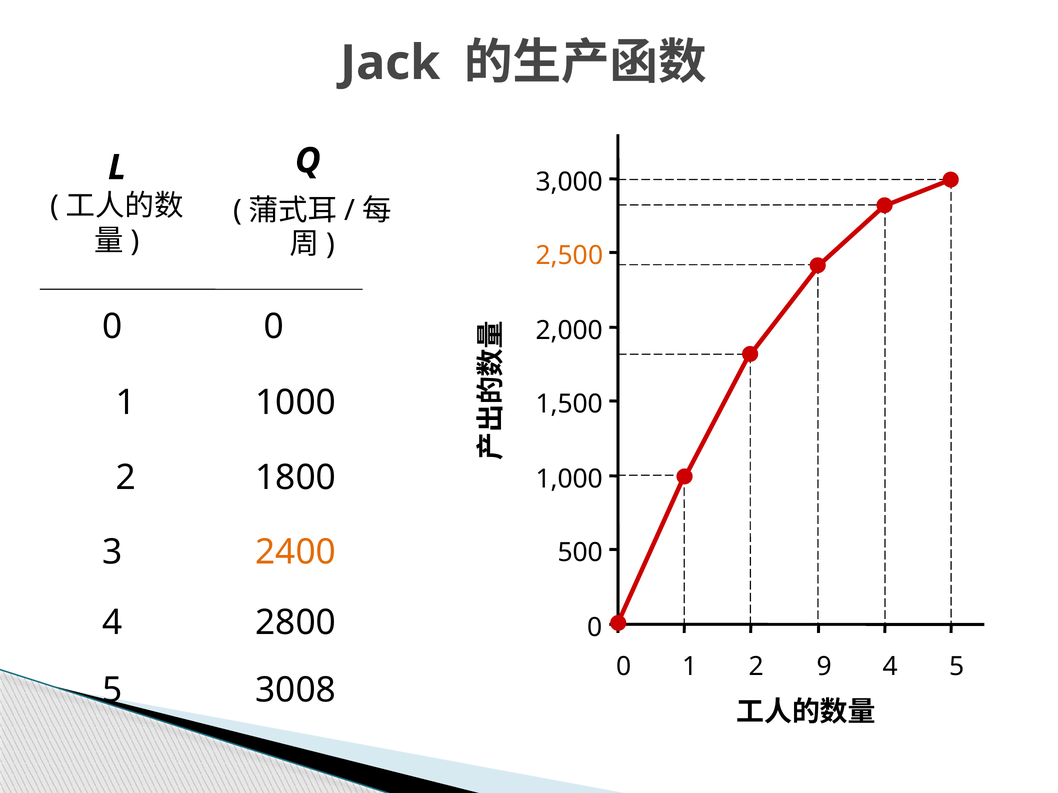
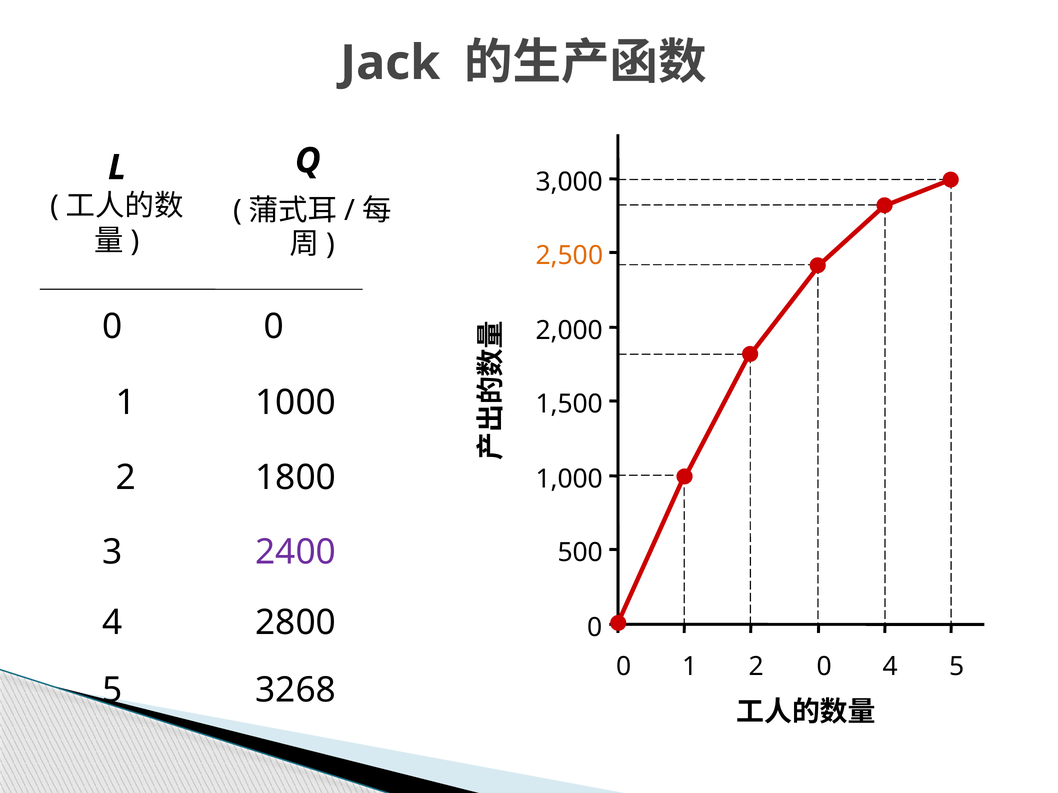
2400 colour: orange -> purple
2 9: 9 -> 0
3008: 3008 -> 3268
